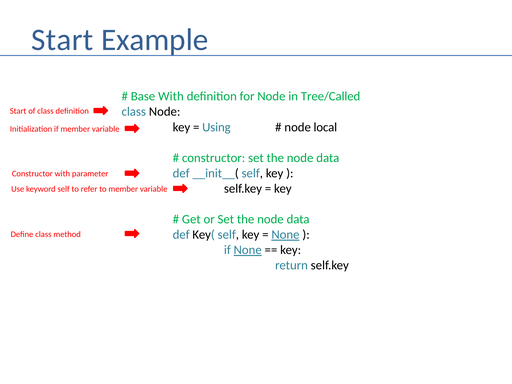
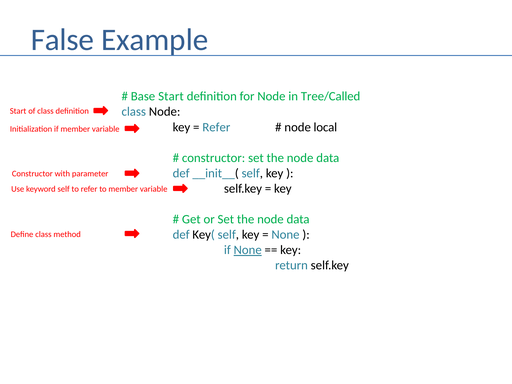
Start at (62, 40): Start -> False
Base With: With -> Start
Using at (216, 127): Using -> Refer
None at (285, 235) underline: present -> none
